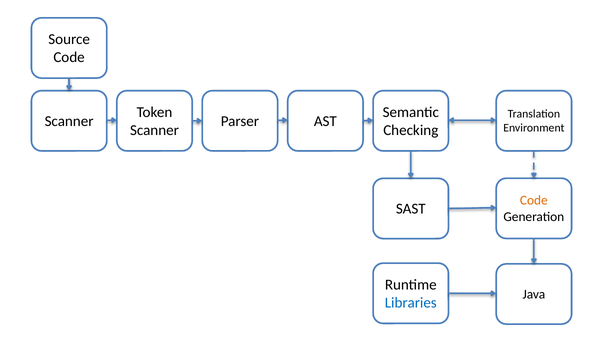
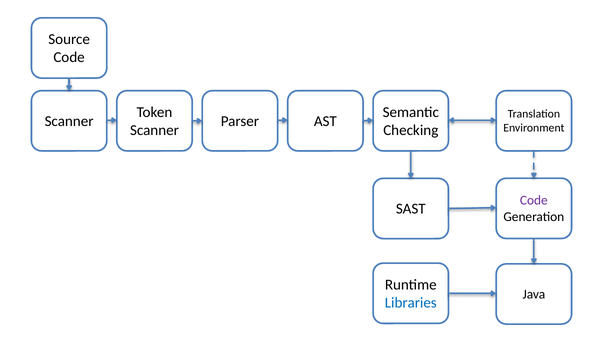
Code at (534, 201) colour: orange -> purple
